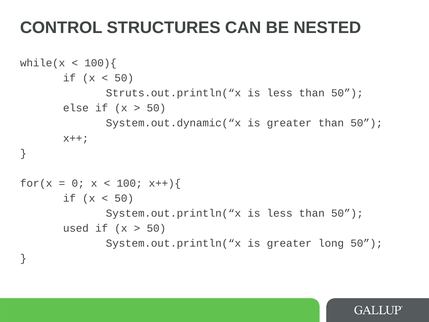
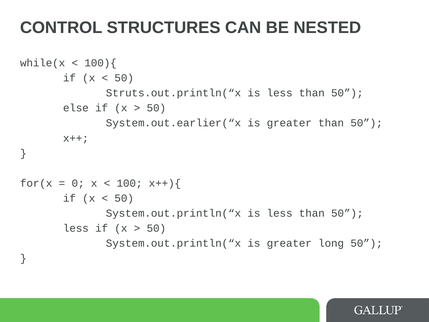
System.out.dynamic(“x: System.out.dynamic(“x -> System.out.earlier(“x
used at (76, 228): used -> less
